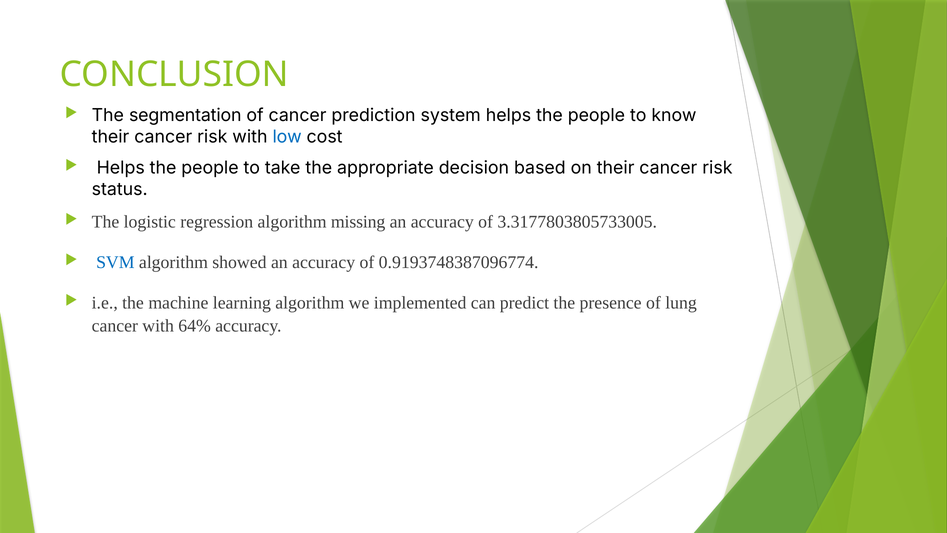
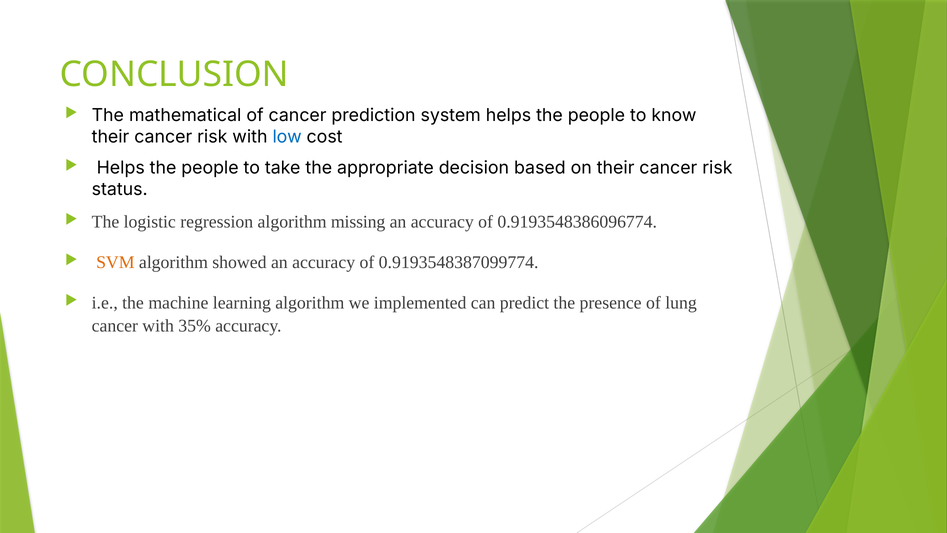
segmentation: segmentation -> mathematical
3.3177803805733005: 3.3177803805733005 -> 0.9193548386096774
SVM colour: blue -> orange
0.9193748387096774: 0.9193748387096774 -> 0.9193548387099774
64%: 64% -> 35%
